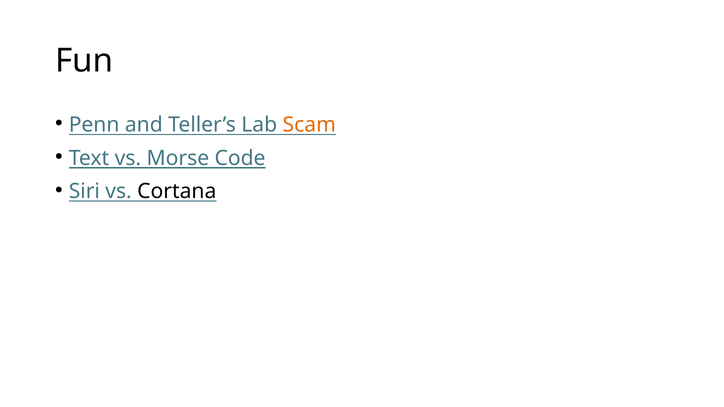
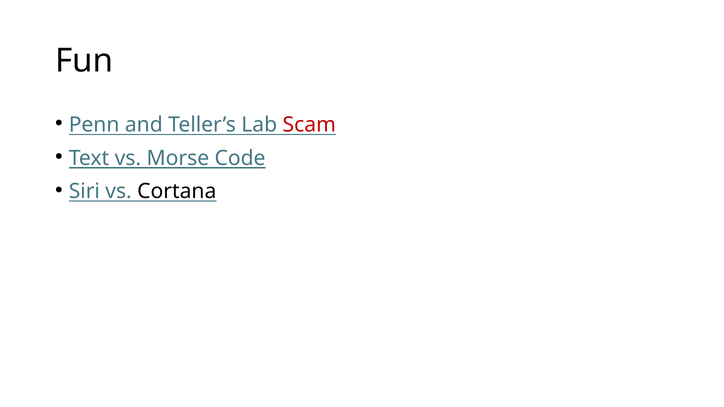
Scam colour: orange -> red
